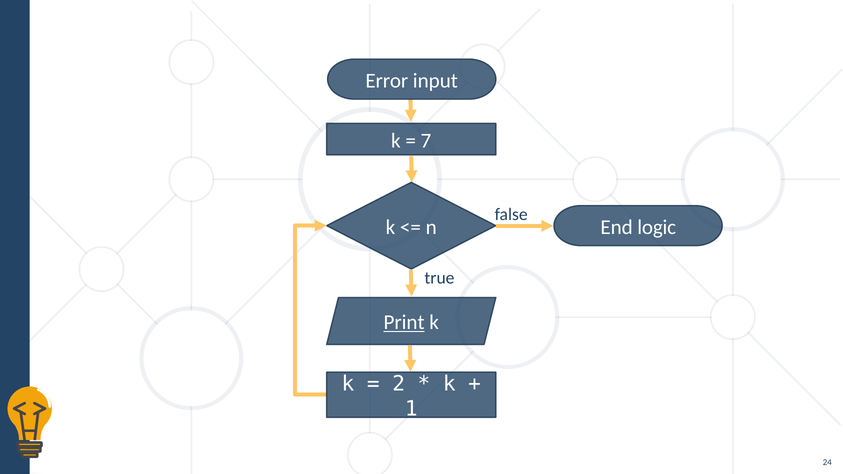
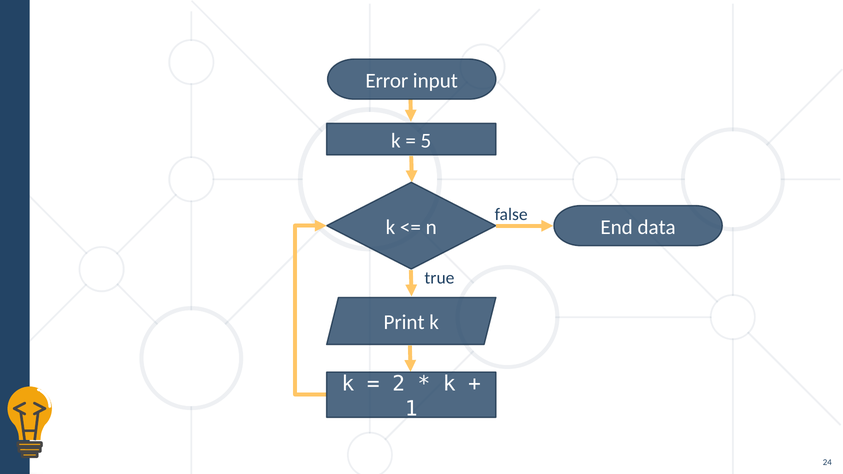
7: 7 -> 5
logic: logic -> data
Print underline: present -> none
